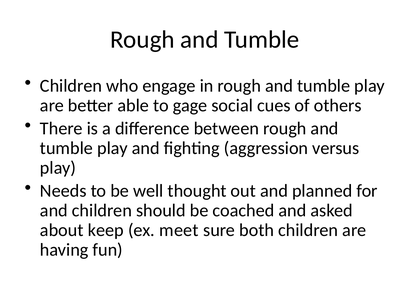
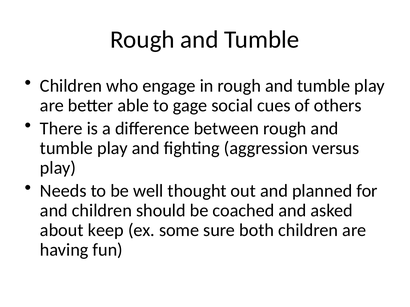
meet: meet -> some
